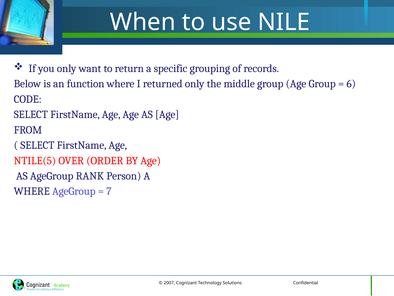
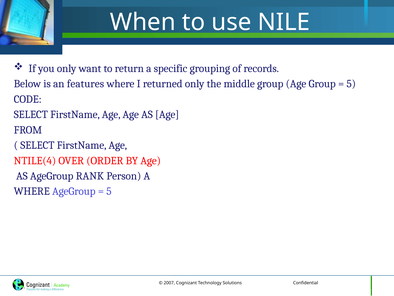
function: function -> features
6 at (351, 84): 6 -> 5
NTILE(5: NTILE(5 -> NTILE(4
7 at (109, 191): 7 -> 5
